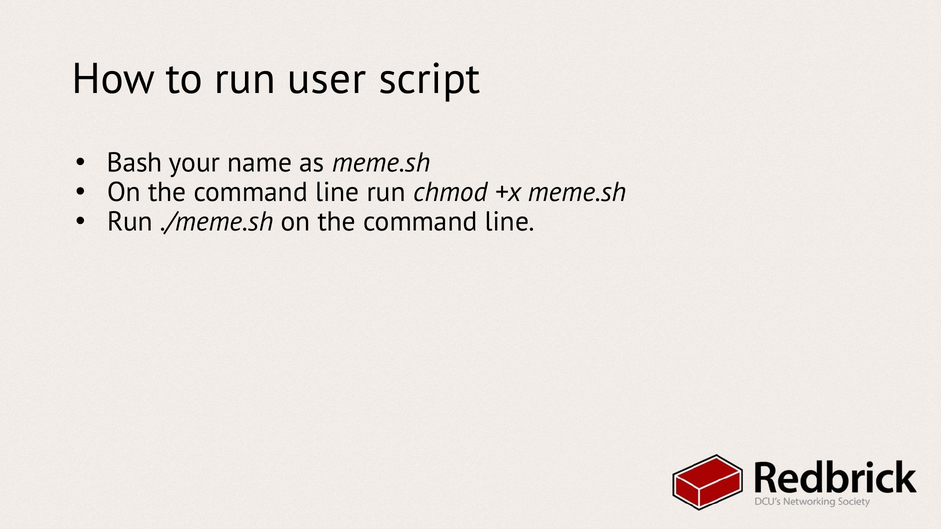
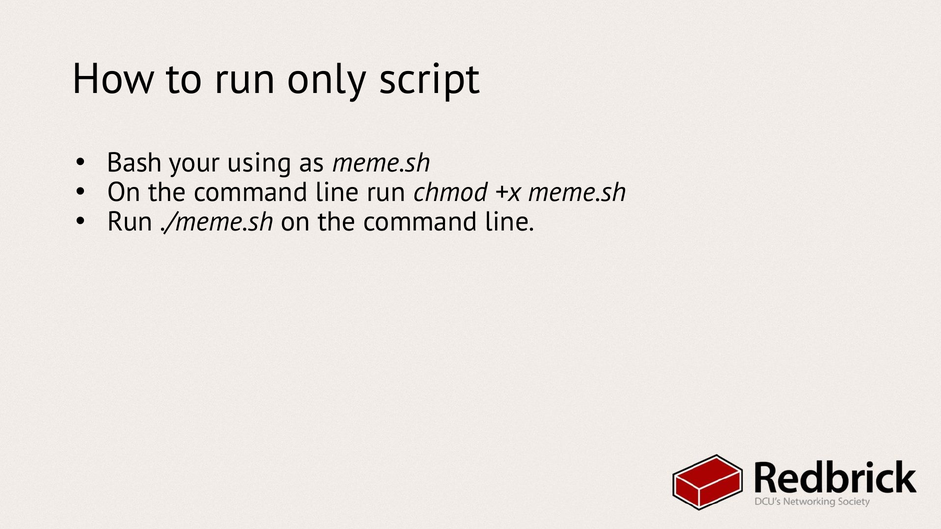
user: user -> only
name: name -> using
